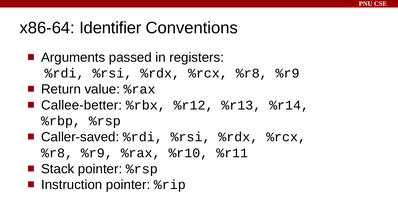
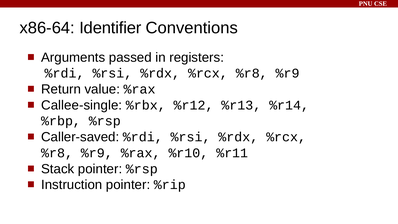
Callee-better: Callee-better -> Callee-single
